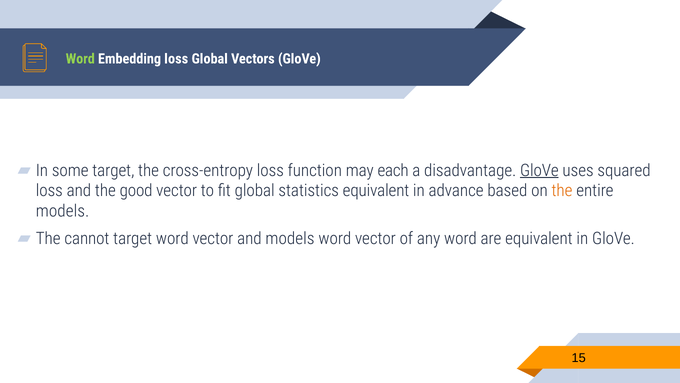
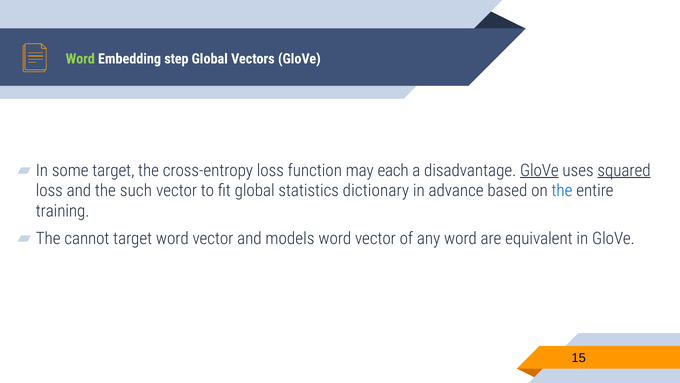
Embedding loss: loss -> step
squared underline: none -> present
good: good -> such
statistics equivalent: equivalent -> dictionary
the at (562, 191) colour: orange -> blue
models at (62, 211): models -> training
